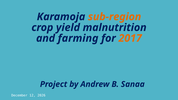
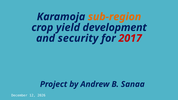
malnutrition: malnutrition -> development
farming: farming -> security
2017 colour: orange -> red
